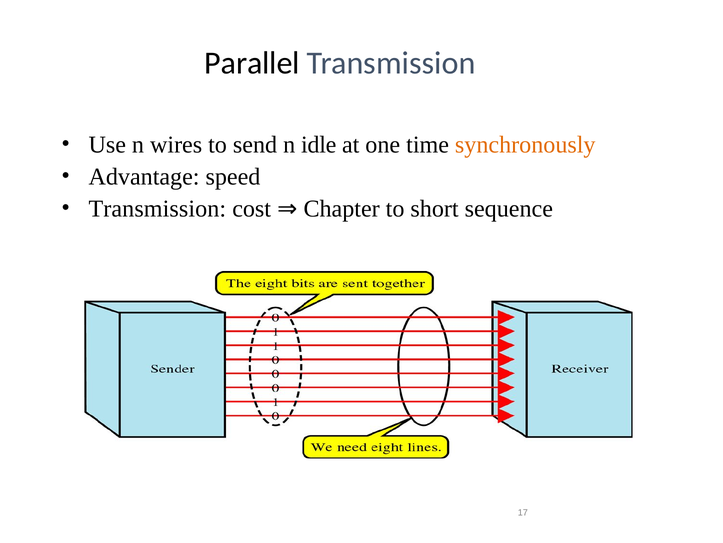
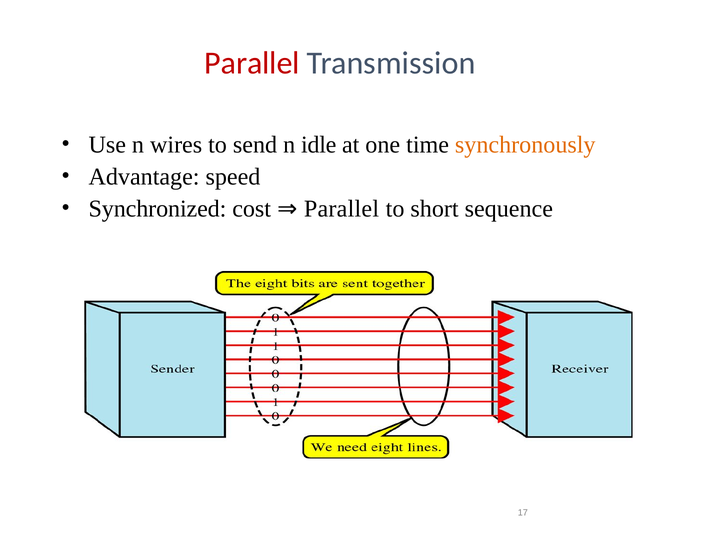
Parallel at (252, 63) colour: black -> red
Transmission at (157, 209): Transmission -> Synchronized
Chapter at (342, 209): Chapter -> Parallel
